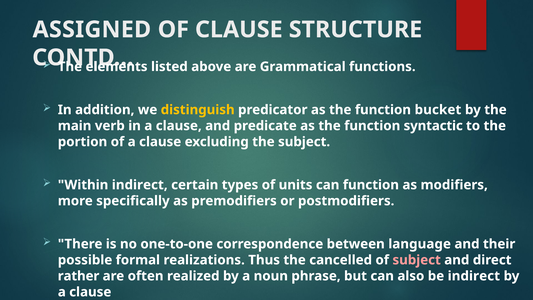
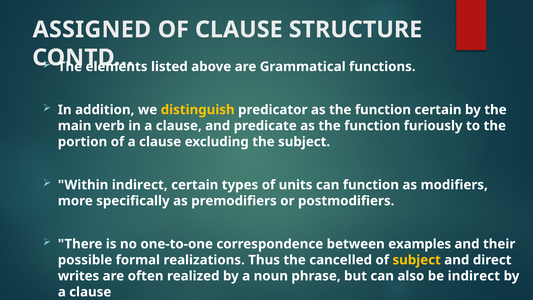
function bucket: bucket -> certain
syntactic: syntactic -> furiously
language: language -> examples
subject at (417, 260) colour: pink -> yellow
rather: rather -> writes
